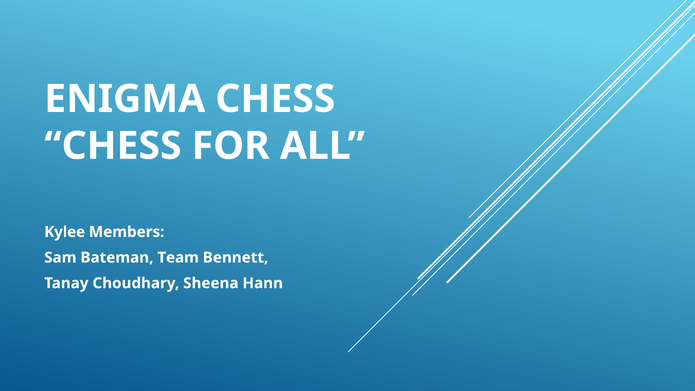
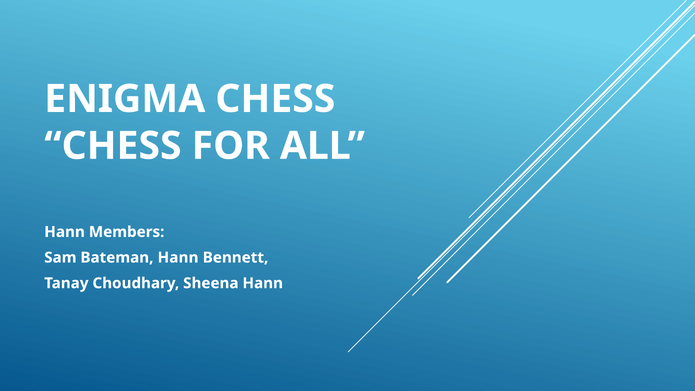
Kylee at (65, 232): Kylee -> Hann
Bateman Team: Team -> Hann
